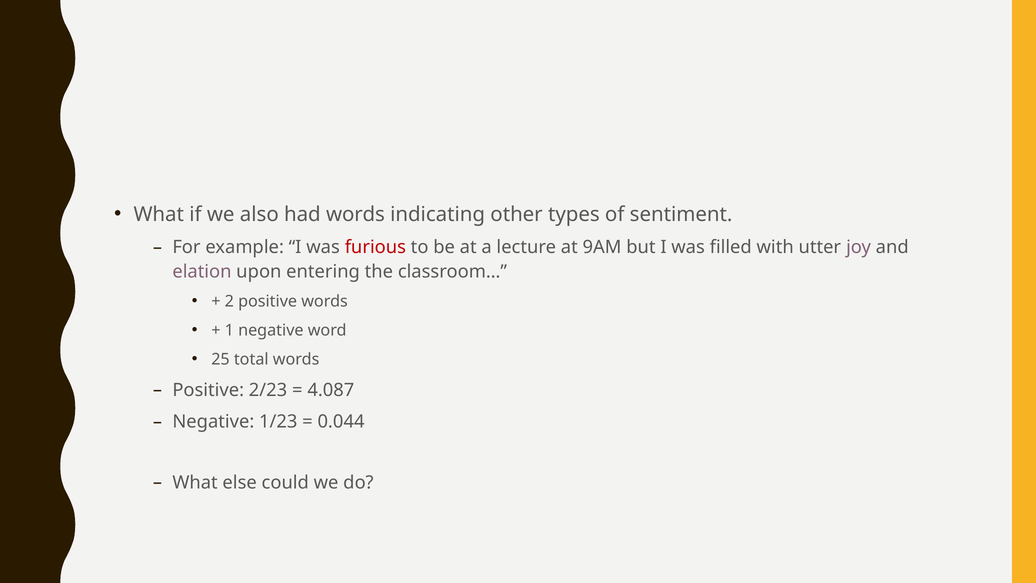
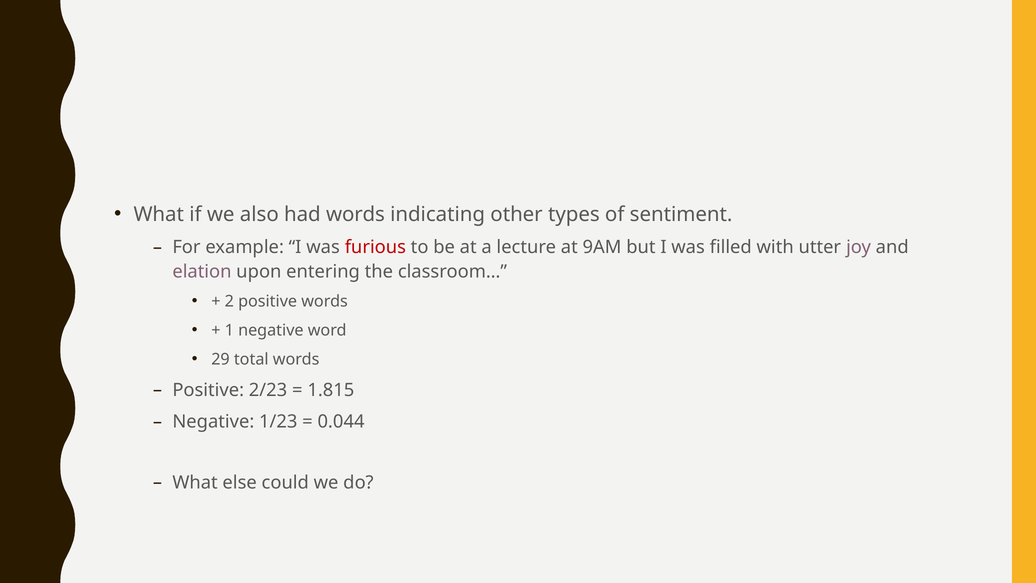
25: 25 -> 29
4.087: 4.087 -> 1.815
